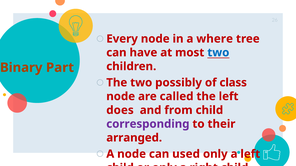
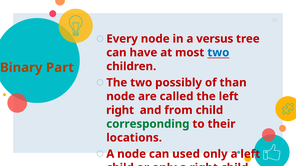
where: where -> versus
class: class -> than
does at (120, 110): does -> right
corresponding colour: purple -> green
arranged: arranged -> locations
